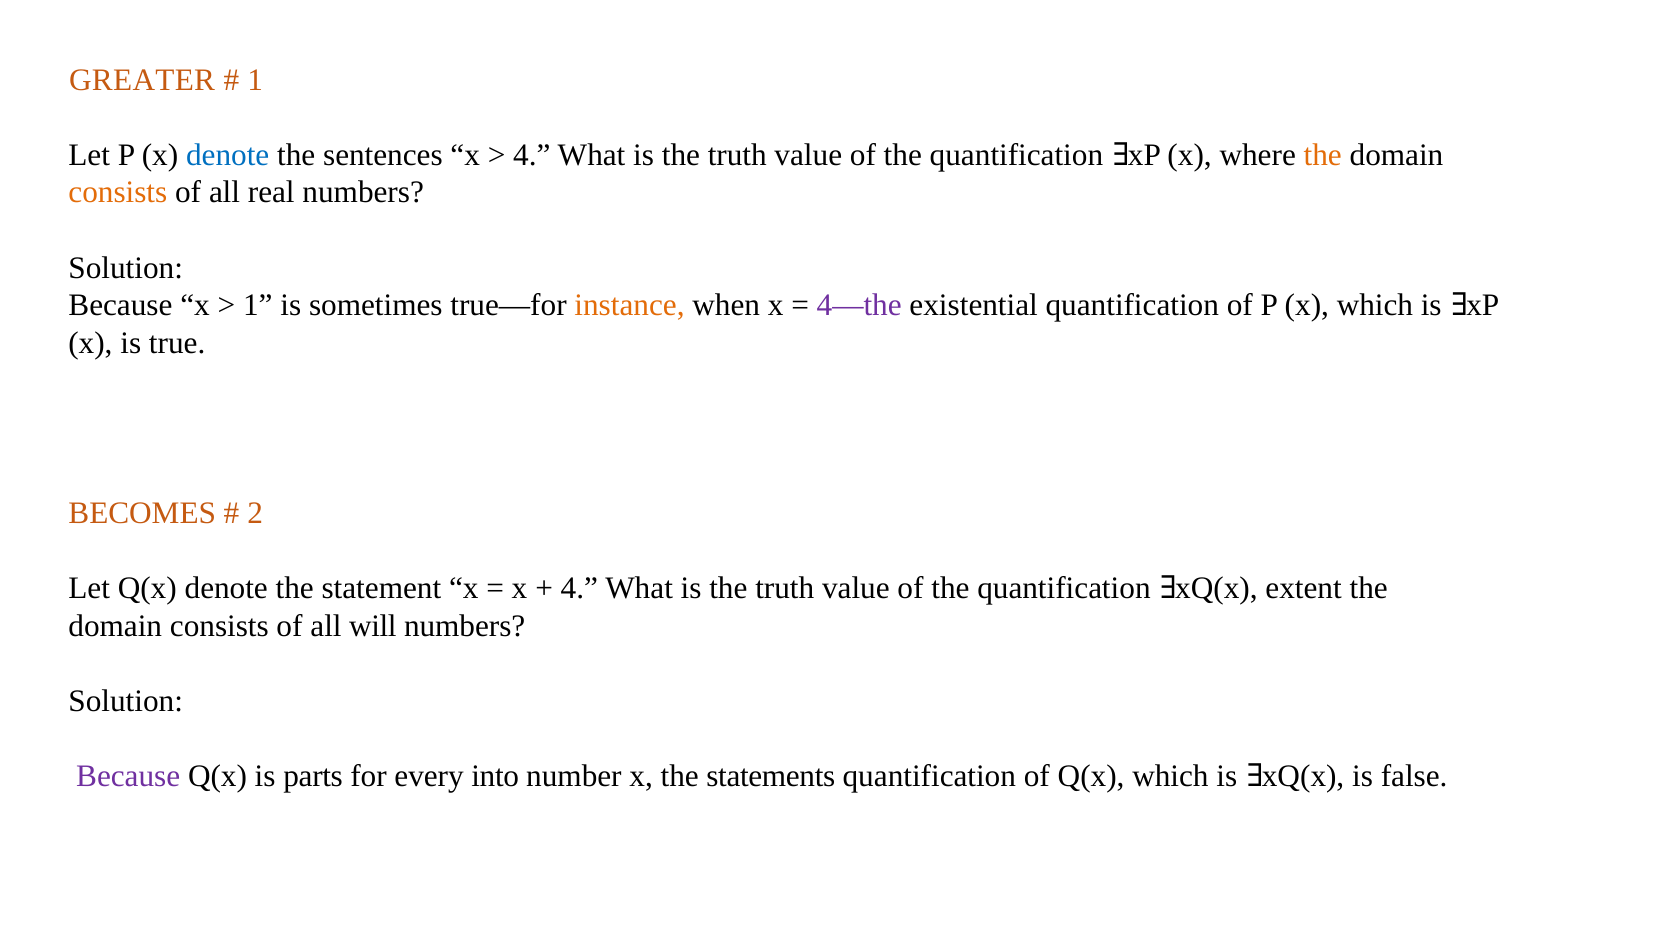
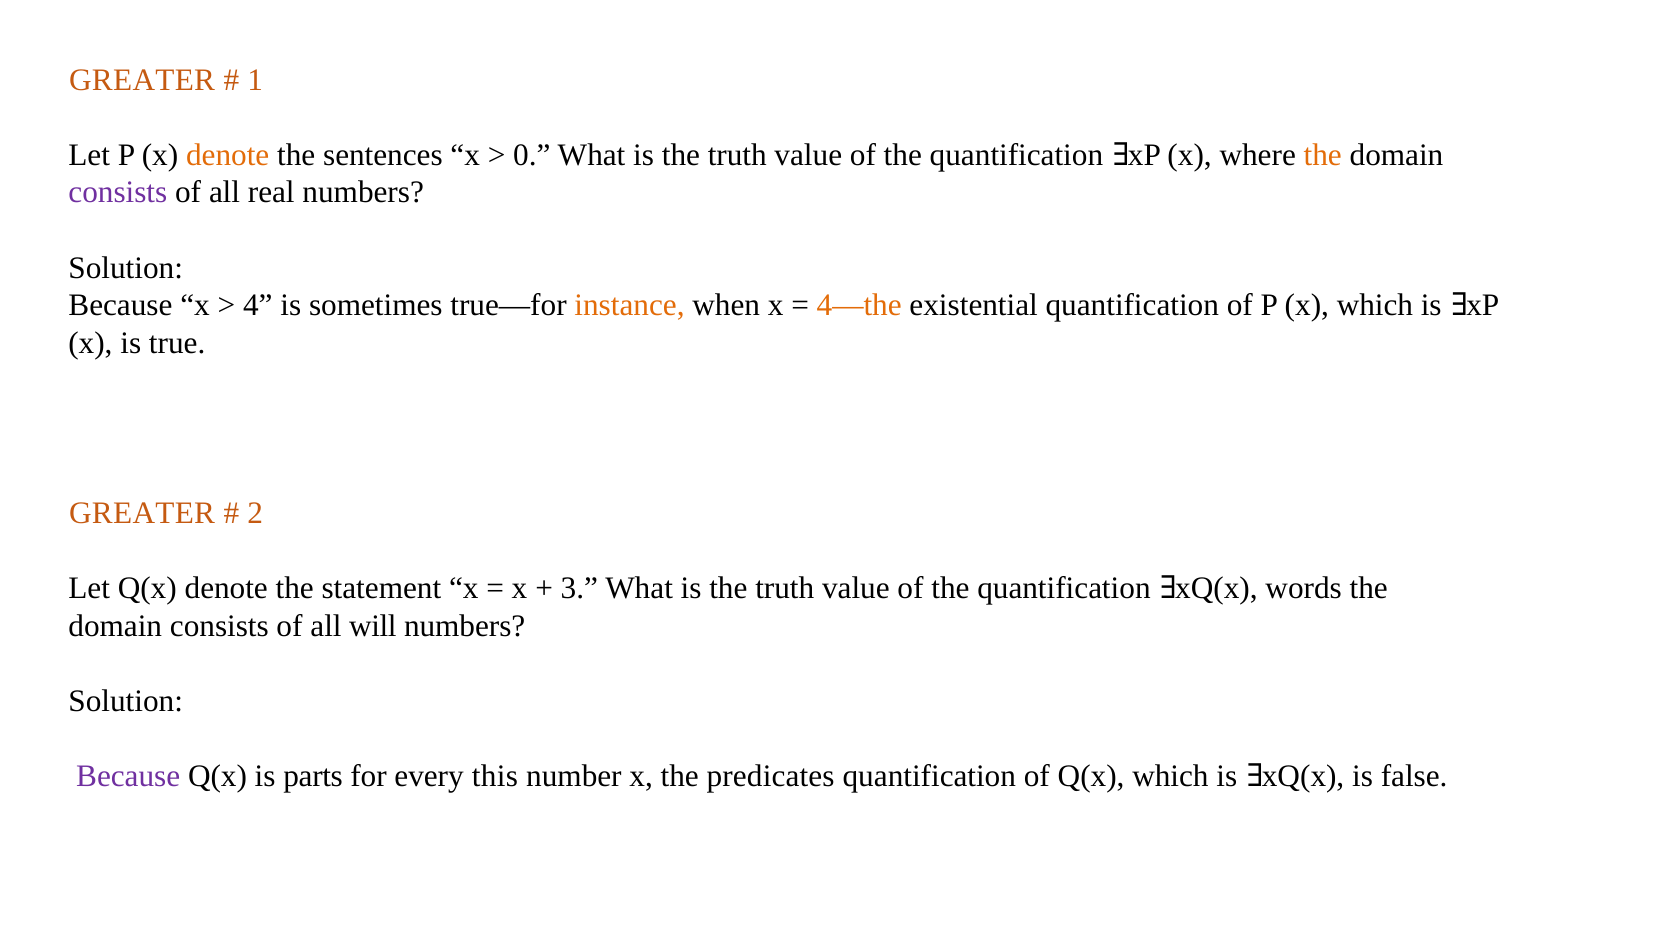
denote at (228, 155) colour: blue -> orange
4 at (532, 155): 4 -> 0
consists at (118, 193) colour: orange -> purple
1 at (258, 305): 1 -> 4
4—the colour: purple -> orange
BECOMES at (142, 513): BECOMES -> GREATER
4 at (579, 588): 4 -> 3
extent: extent -> words
into: into -> this
statements: statements -> predicates
